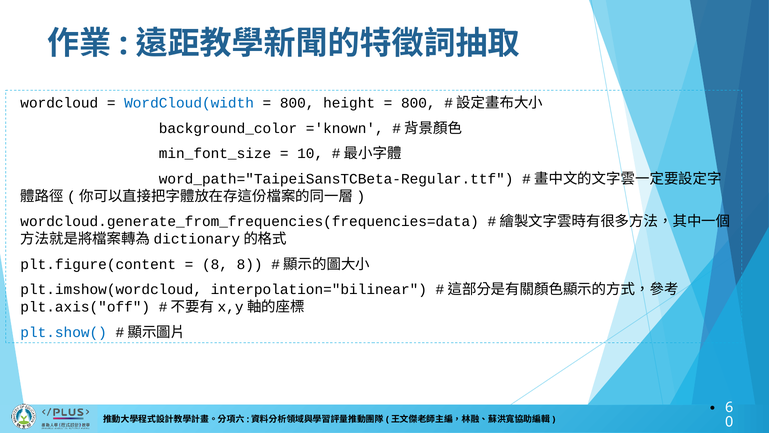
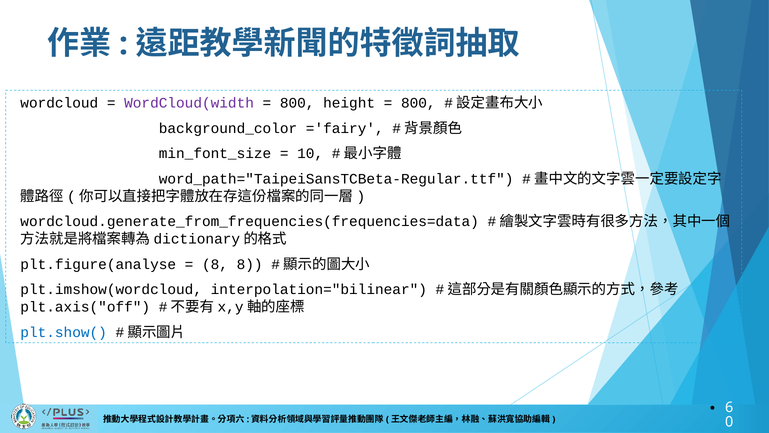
WordCloud(width colour: blue -> purple
='known: ='known -> ='fairy
plt.figure(content: plt.figure(content -> plt.figure(analyse
